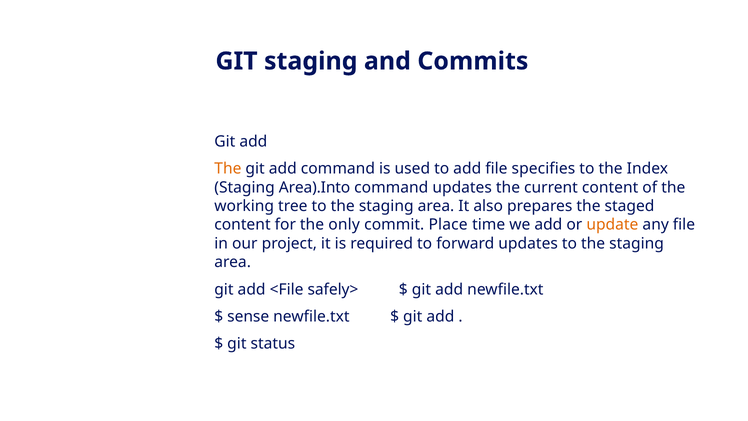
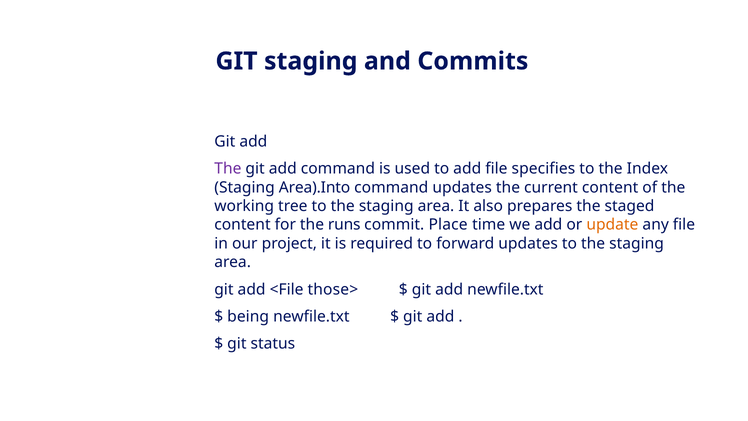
The at (228, 169) colour: orange -> purple
only: only -> runs
safely>: safely> -> those>
sense: sense -> being
